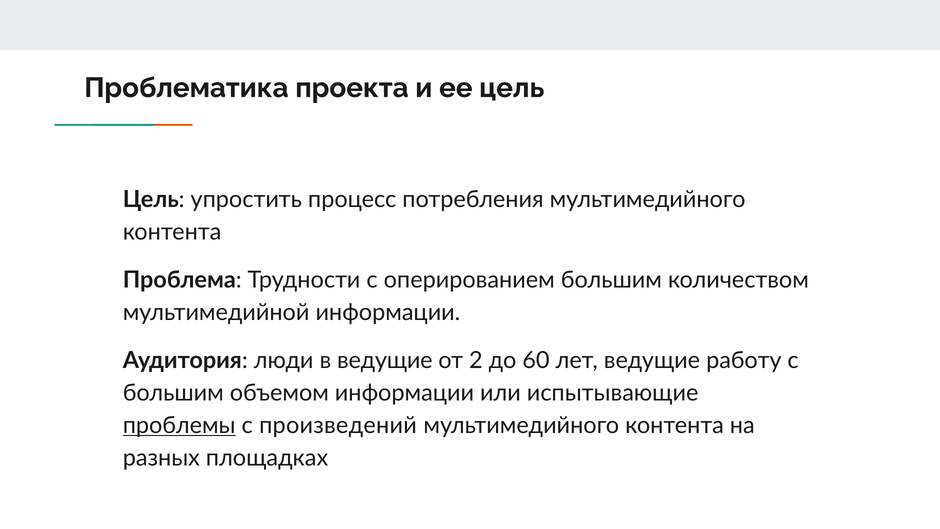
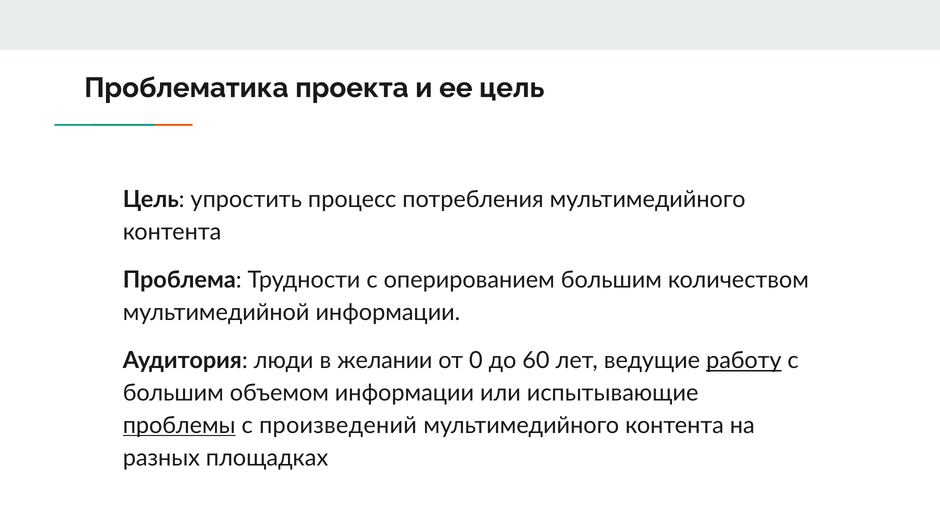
в ведущие: ведущие -> желании
2: 2 -> 0
работу underline: none -> present
